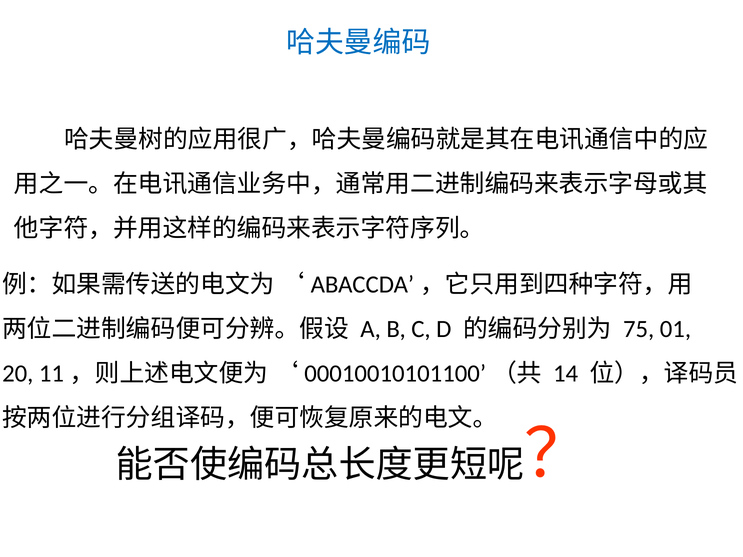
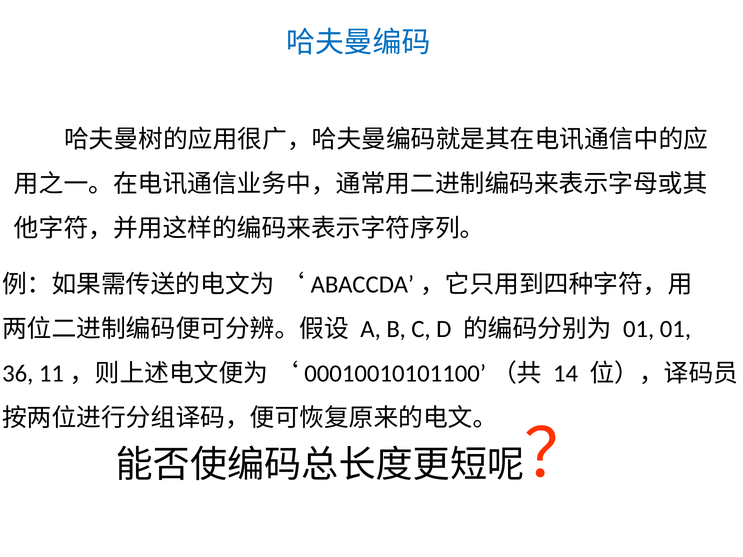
75 at (639, 329): 75 -> 01
20: 20 -> 36
